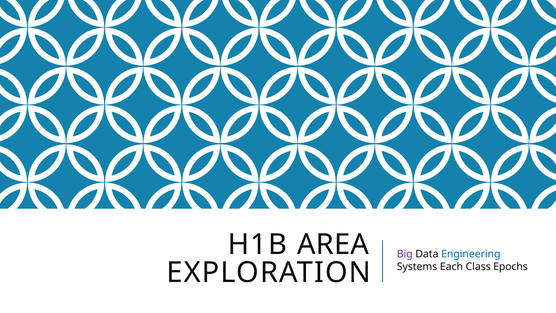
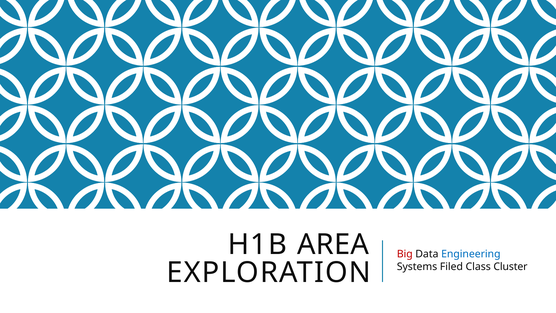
Big colour: purple -> red
Each: Each -> Filed
Epochs: Epochs -> Cluster
